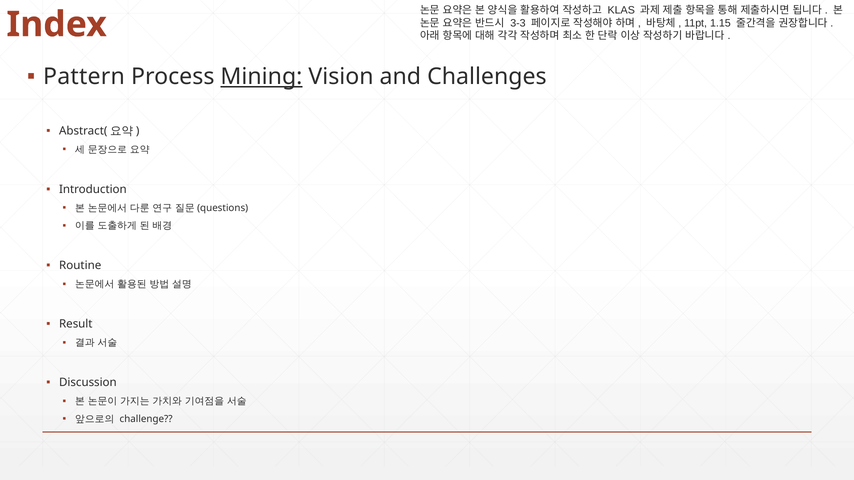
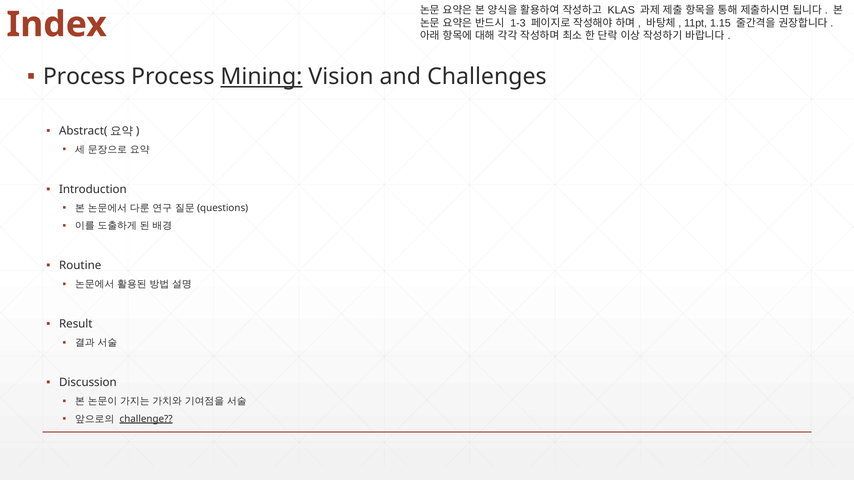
3-3: 3-3 -> 1-3
Pattern at (84, 77): Pattern -> Process
challenge underline: none -> present
